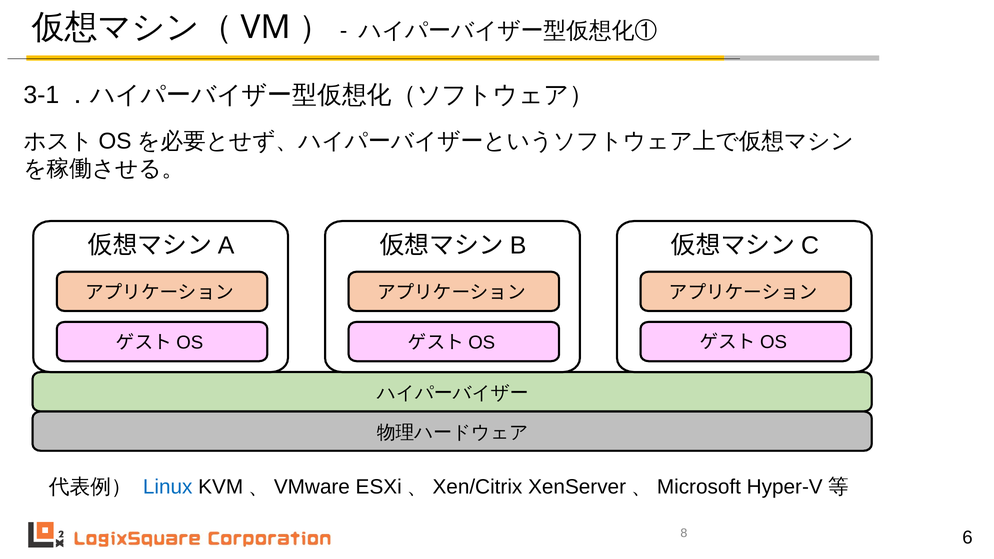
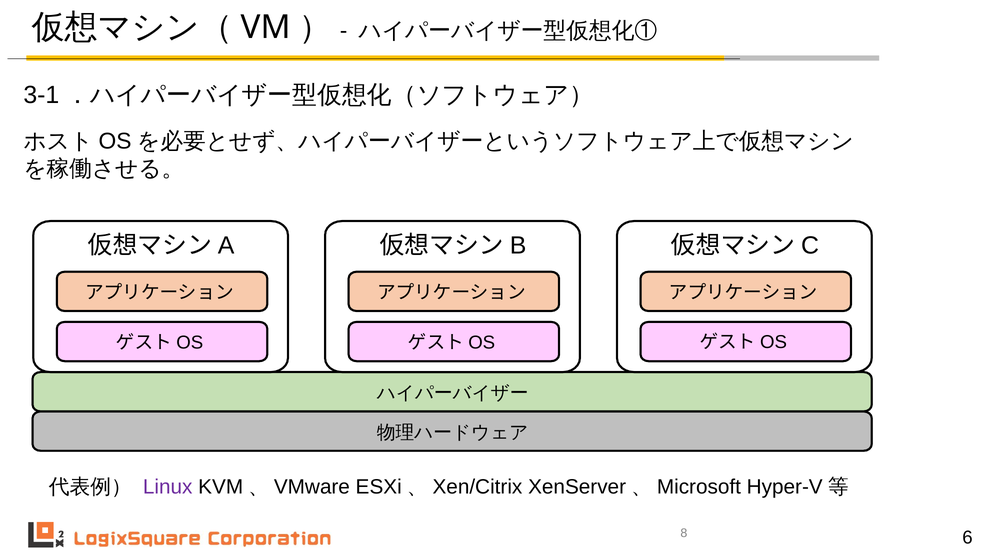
Linux colour: blue -> purple
